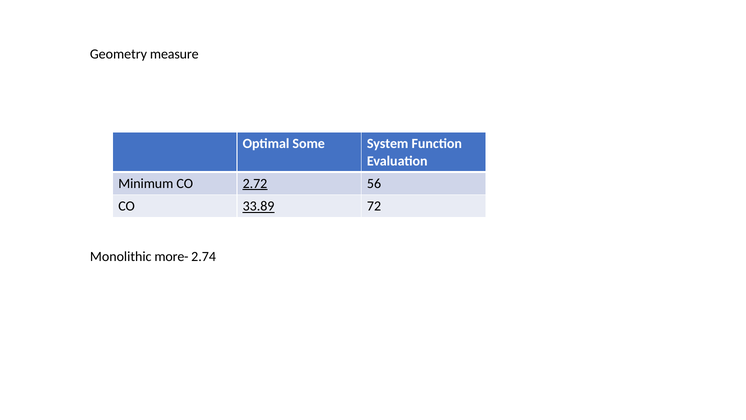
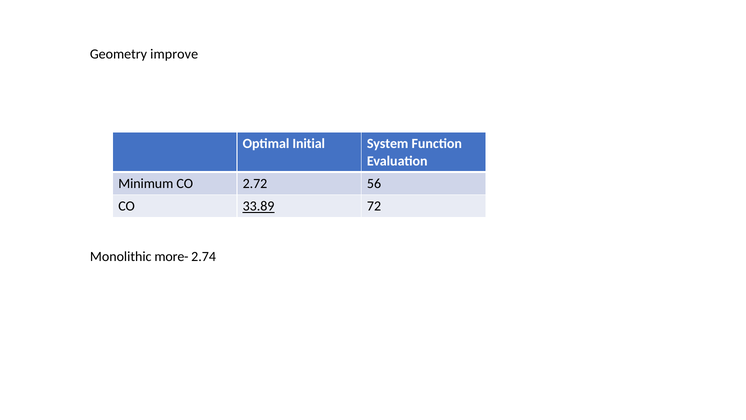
measure: measure -> improve
Some: Some -> Initial
2.72 underline: present -> none
